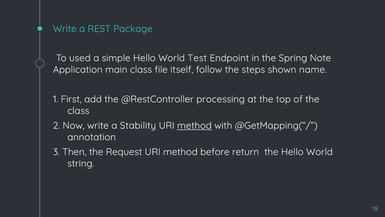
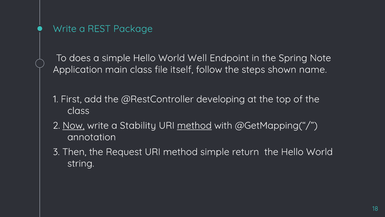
used: used -> does
Test: Test -> Well
processing: processing -> developing
Now underline: none -> present
method before: before -> simple
